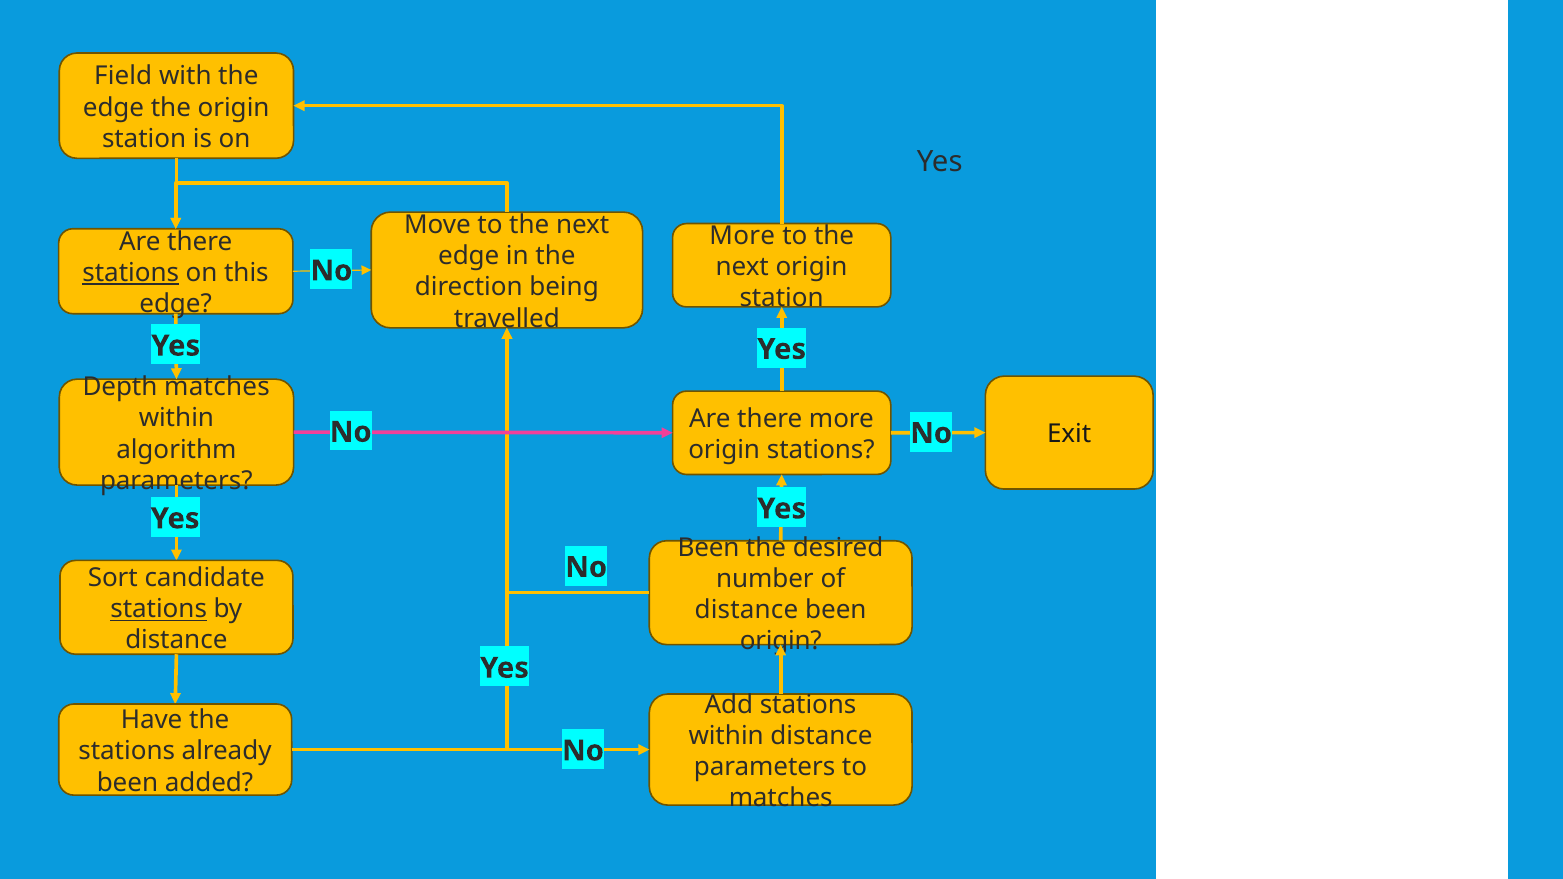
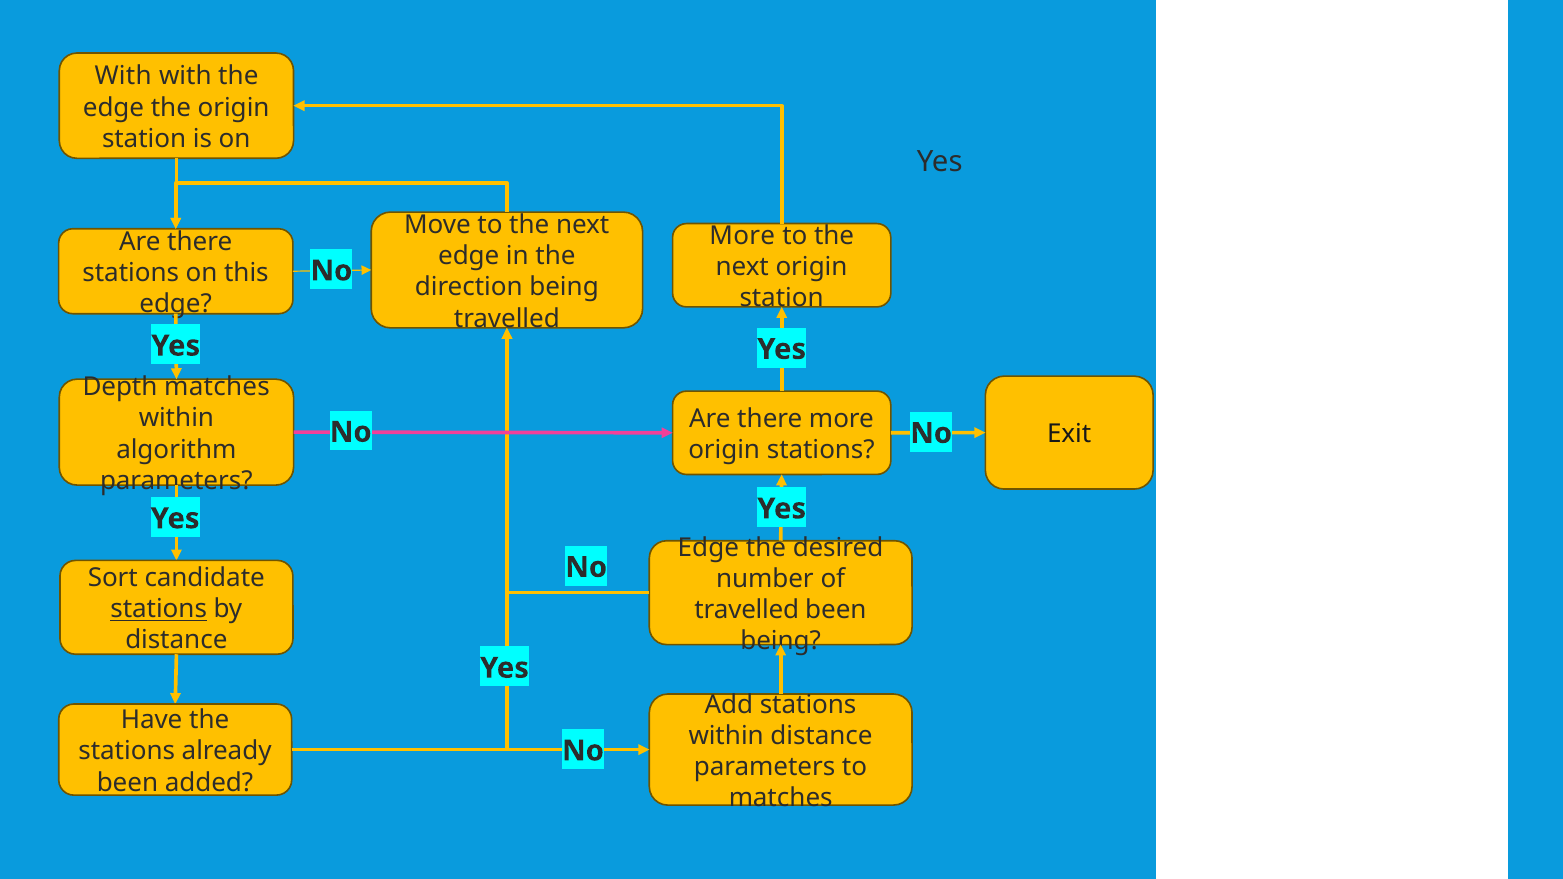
Field at (123, 76): Field -> With
stations at (131, 273) underline: present -> none
Been at (709, 548): Been -> Edge
distance at (746, 610): distance -> travelled
origin at (781, 641): origin -> being
